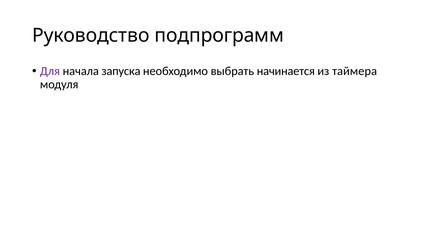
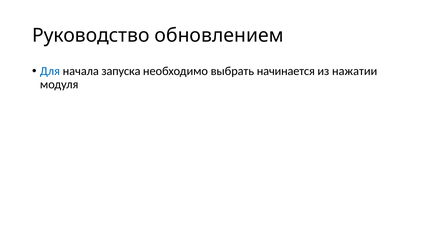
подпрограмм: подпрограмм -> обновлением
Для colour: purple -> blue
таймера: таймера -> нажатии
